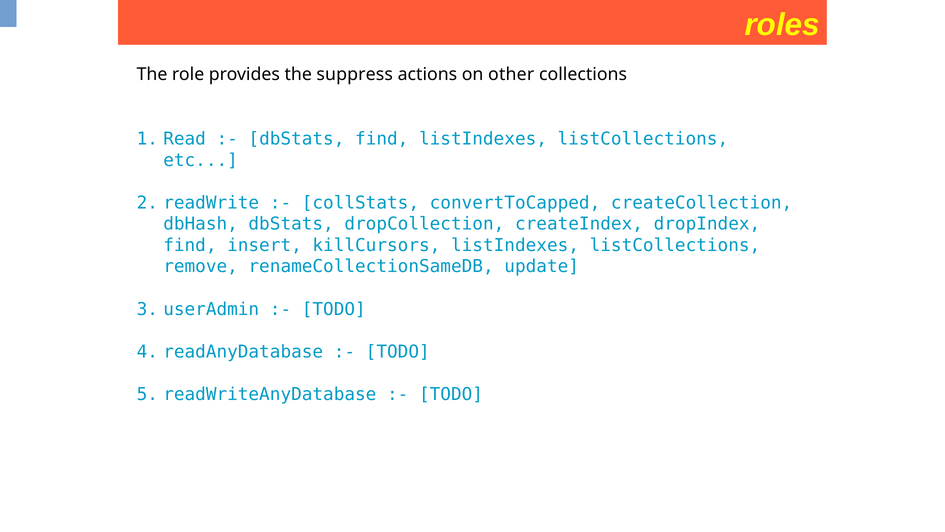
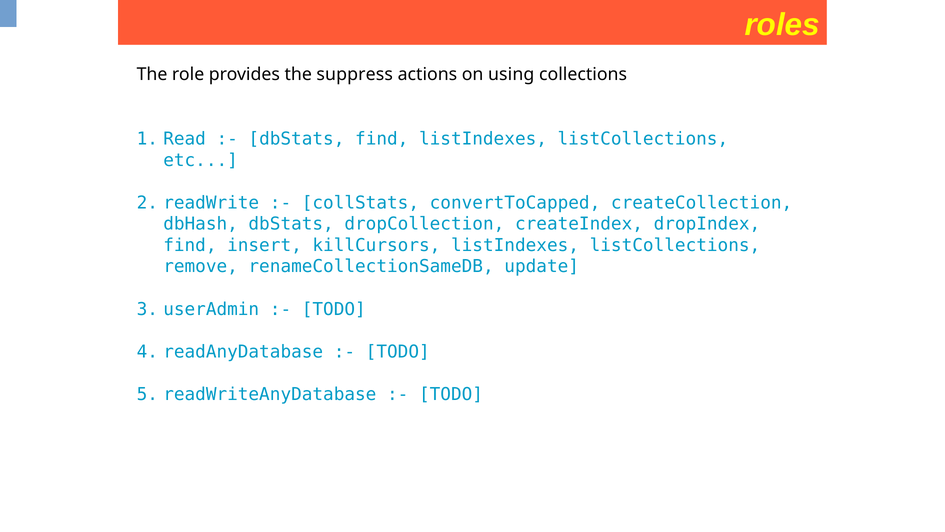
other: other -> using
